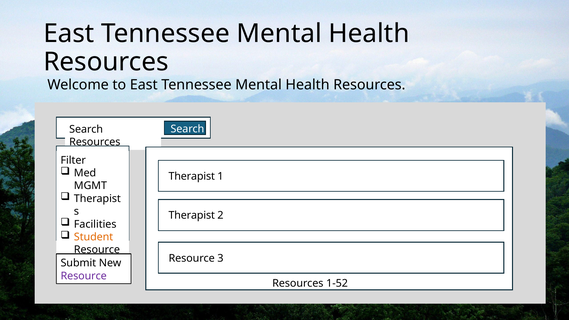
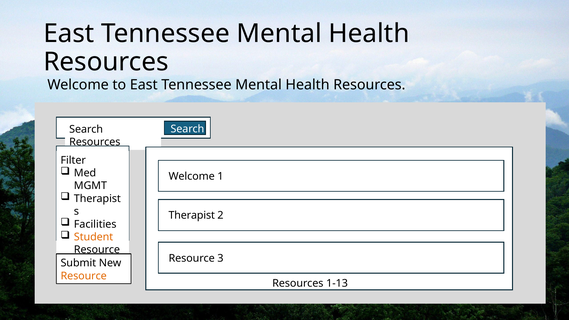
Therapist at (192, 176): Therapist -> Welcome
Resource at (84, 276) colour: purple -> orange
1-52: 1-52 -> 1-13
